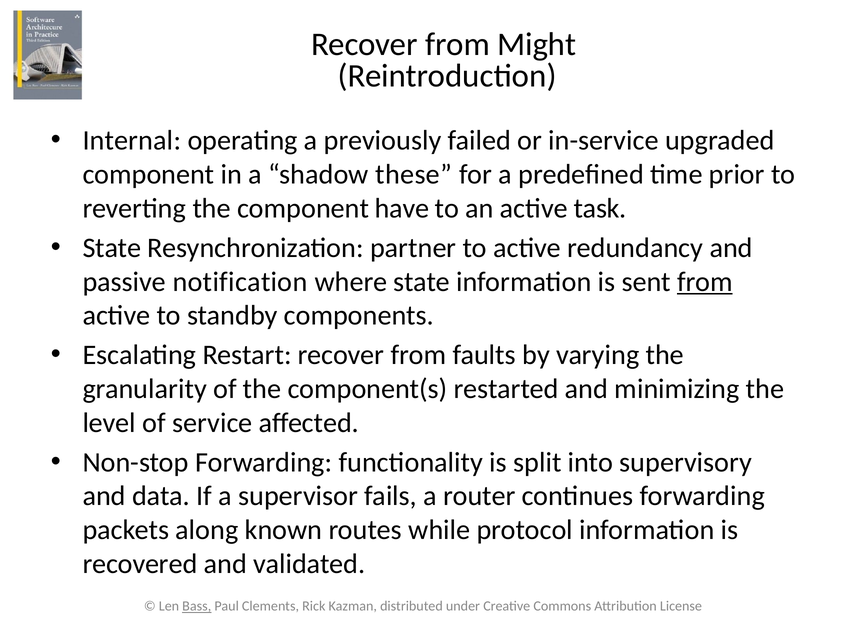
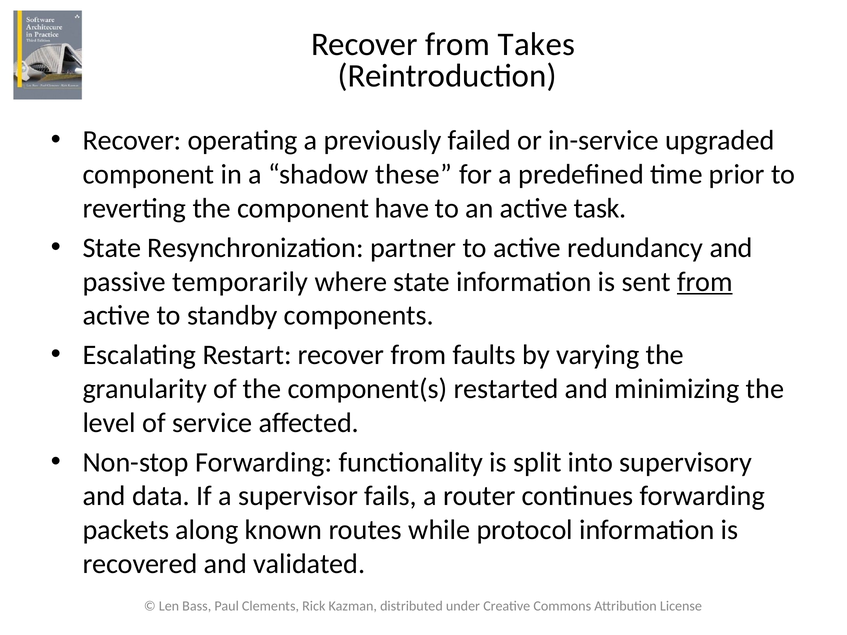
Might: Might -> Takes
Internal at (132, 141): Internal -> Recover
notification: notification -> temporarily
Bass underline: present -> none
